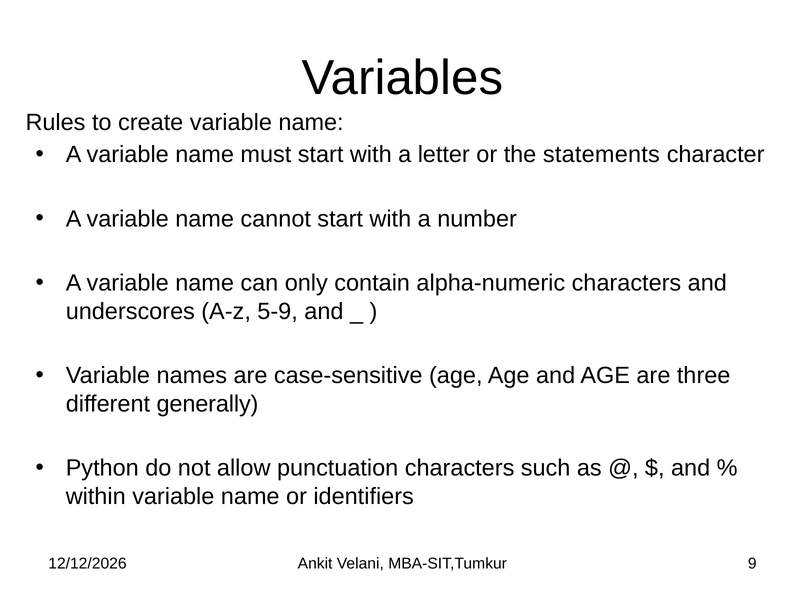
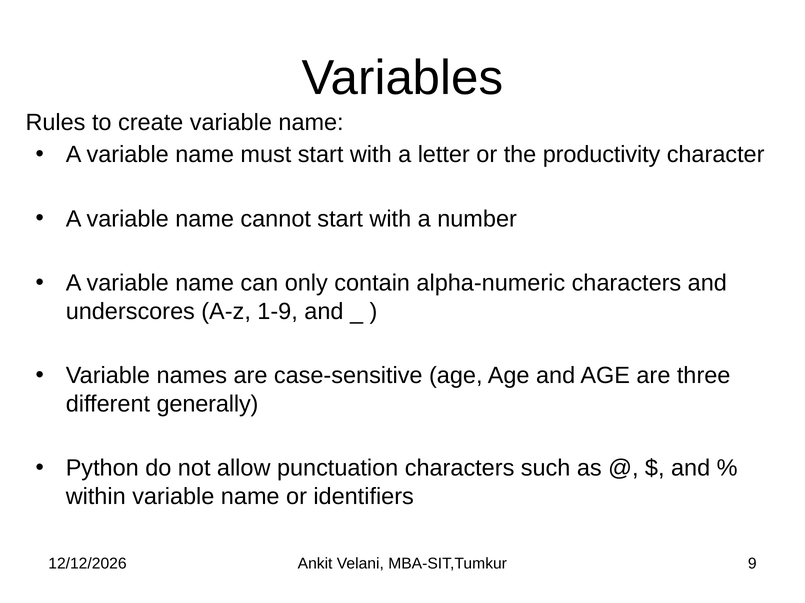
statements: statements -> productivity
5-9: 5-9 -> 1-9
